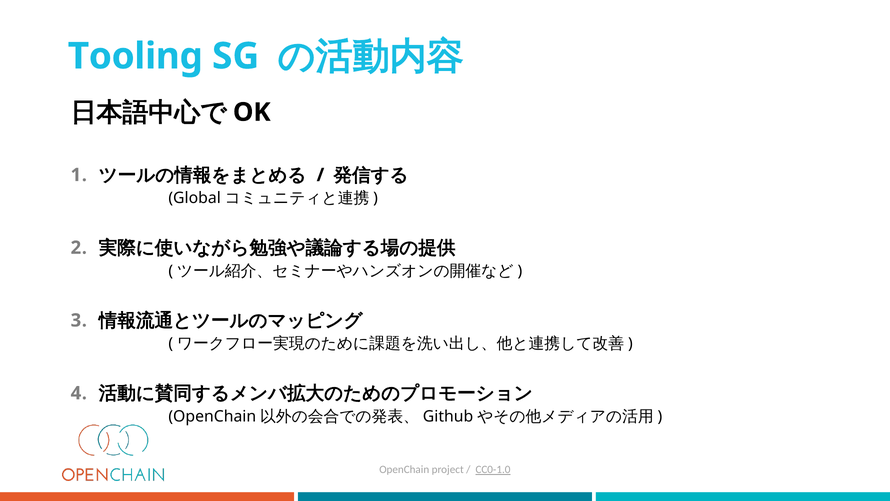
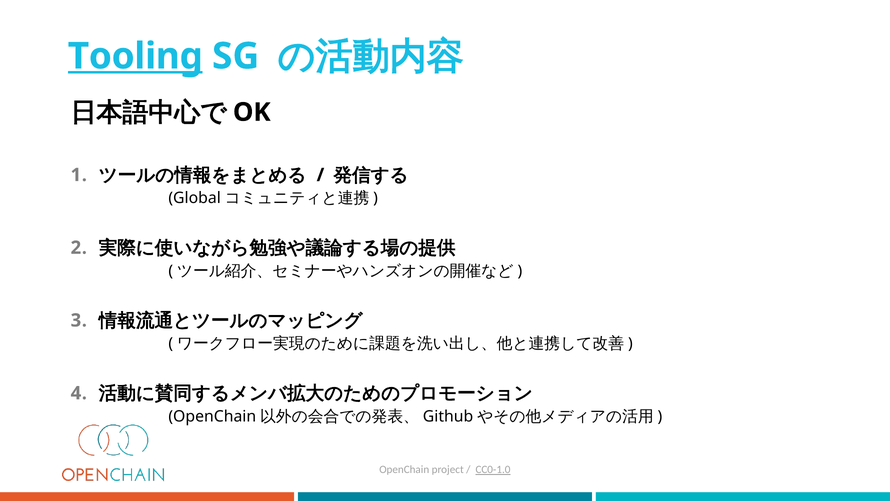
Tooling underline: none -> present
